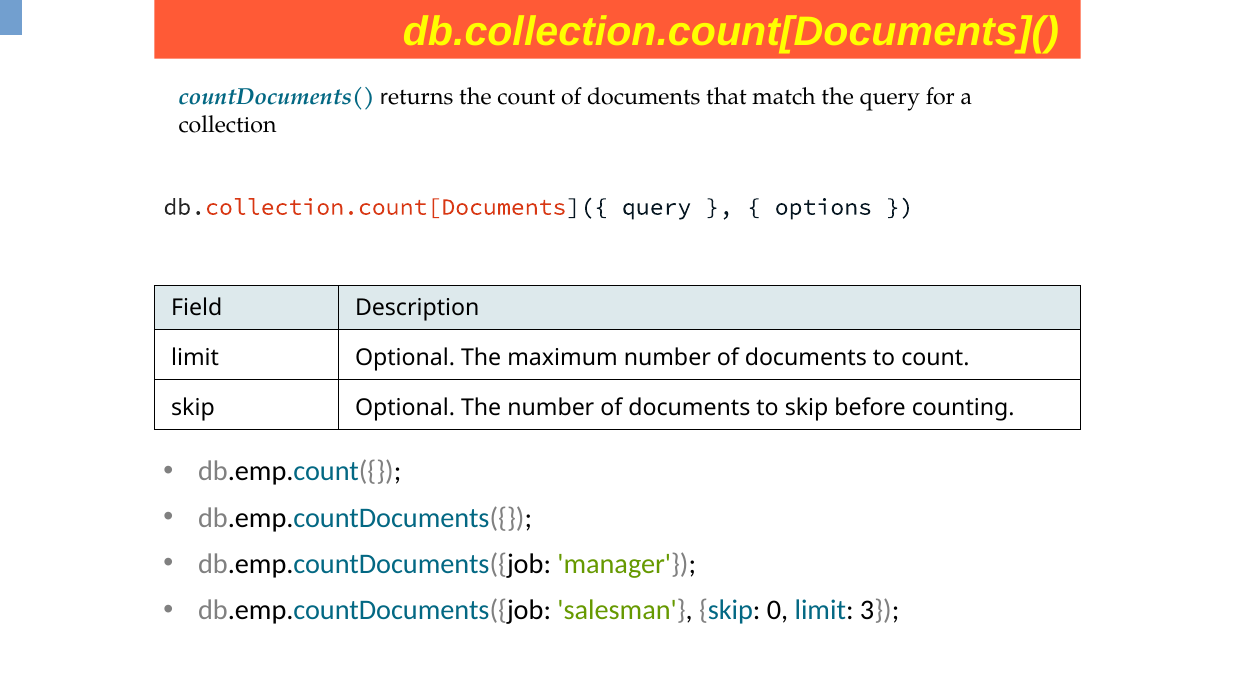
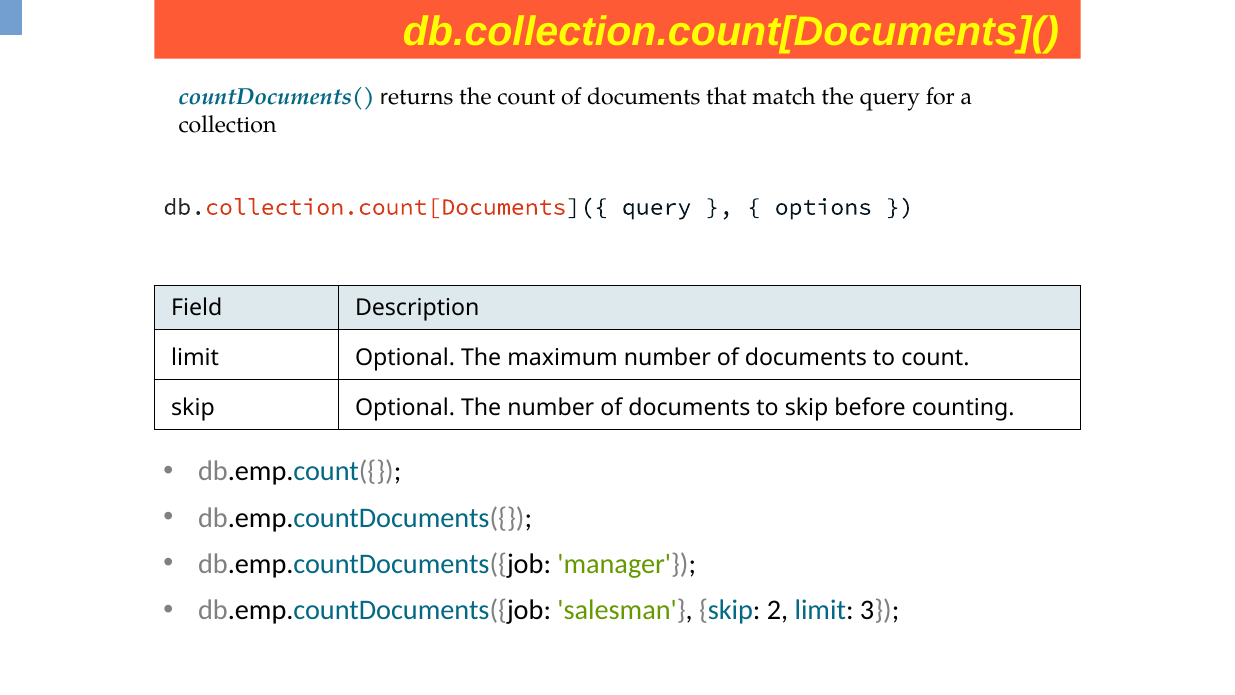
0: 0 -> 2
